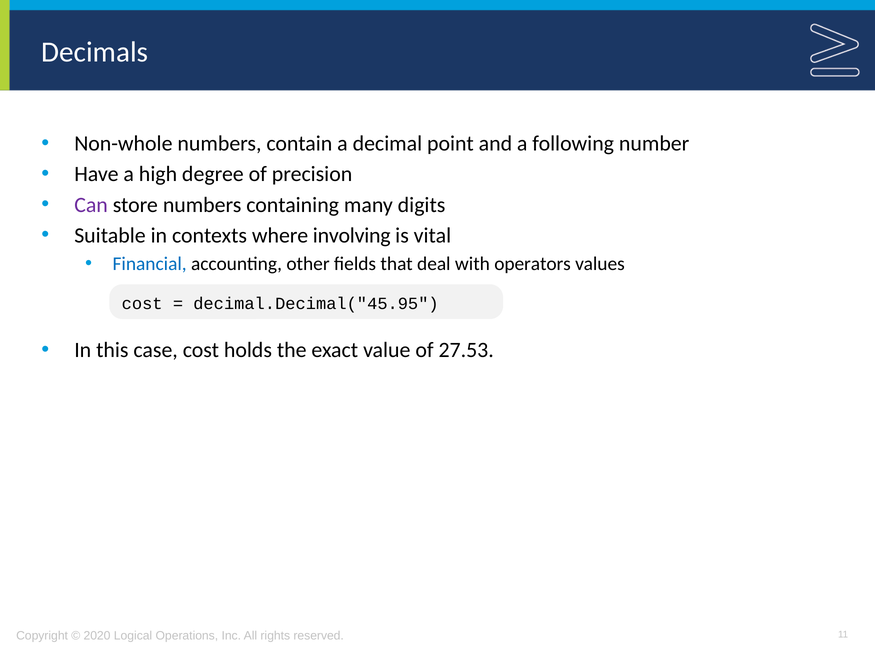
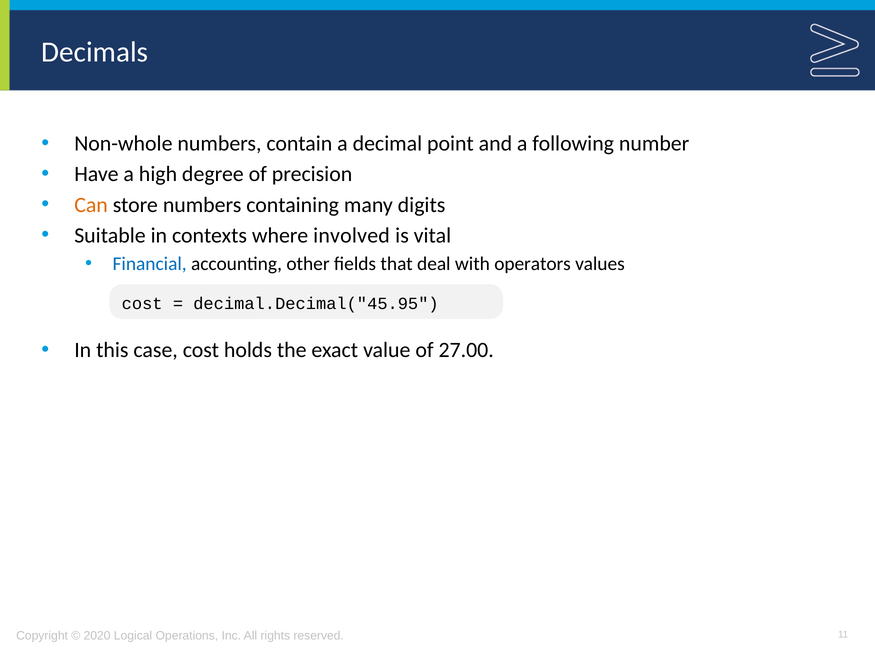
Can colour: purple -> orange
involving: involving -> involved
27.53: 27.53 -> 27.00
